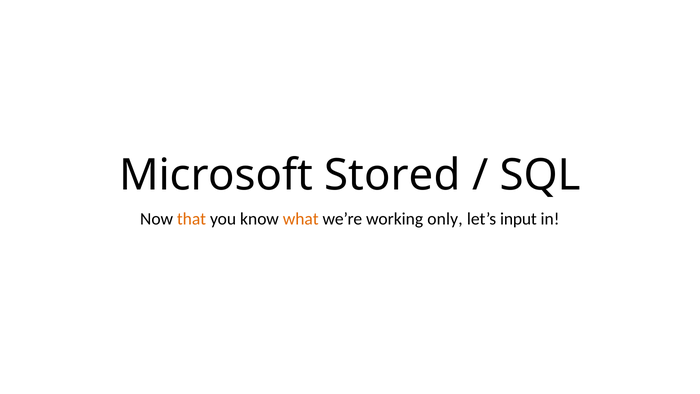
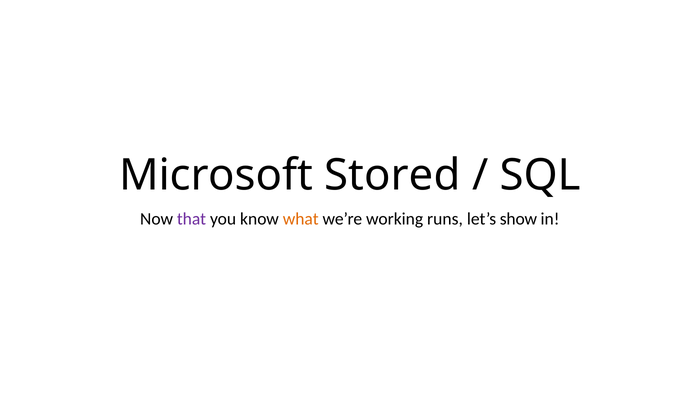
that colour: orange -> purple
only: only -> runs
input: input -> show
